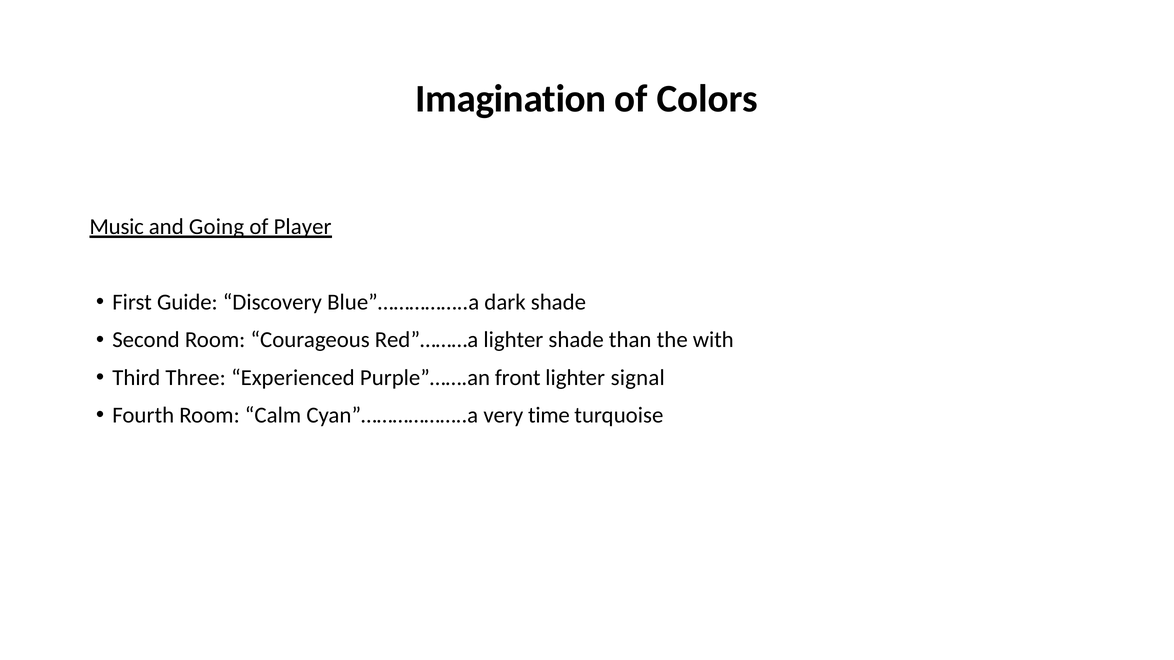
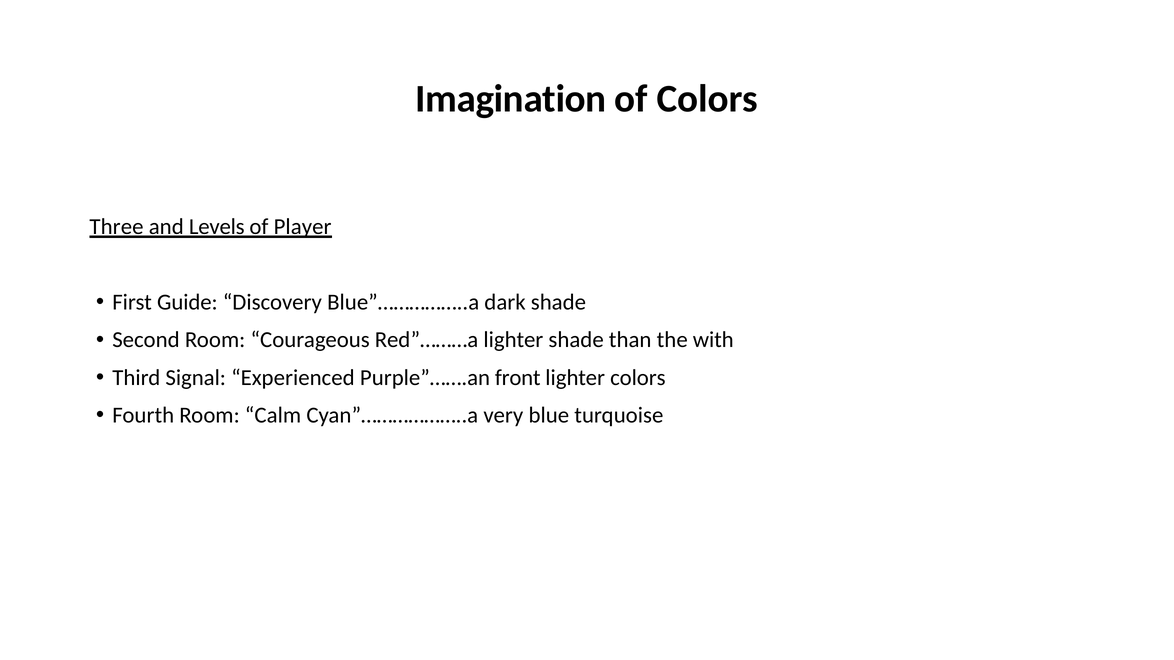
Music: Music -> Three
Going: Going -> Levels
Three: Three -> Signal
lighter signal: signal -> colors
time: time -> blue
